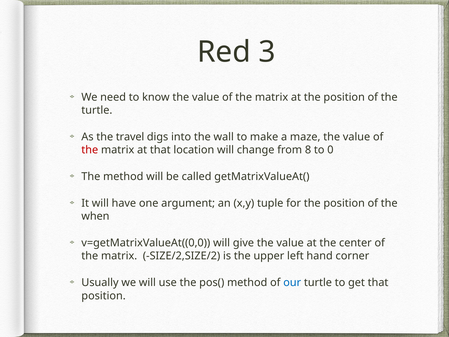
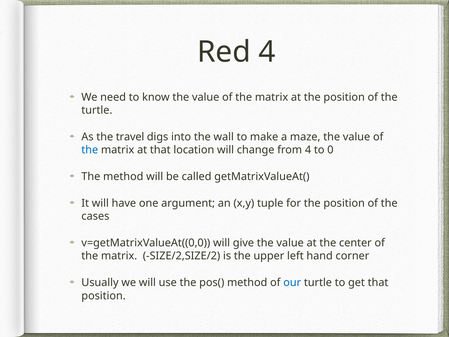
Red 3: 3 -> 4
the at (90, 150) colour: red -> blue
from 8: 8 -> 4
when: when -> cases
